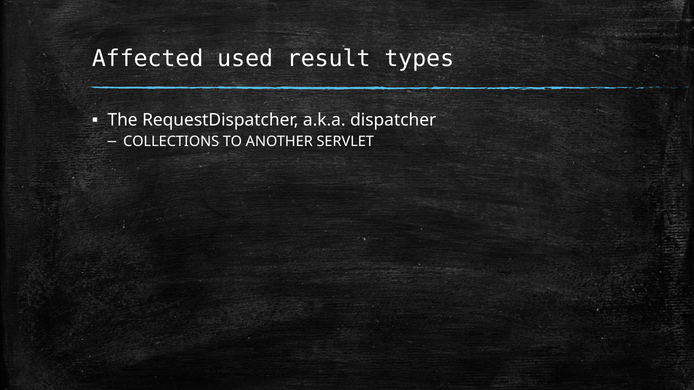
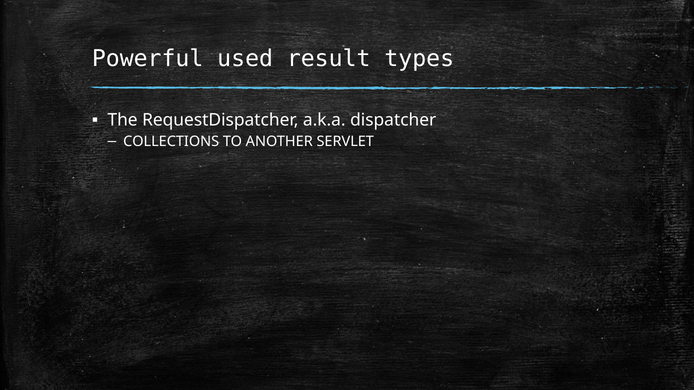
Affected: Affected -> Powerful
